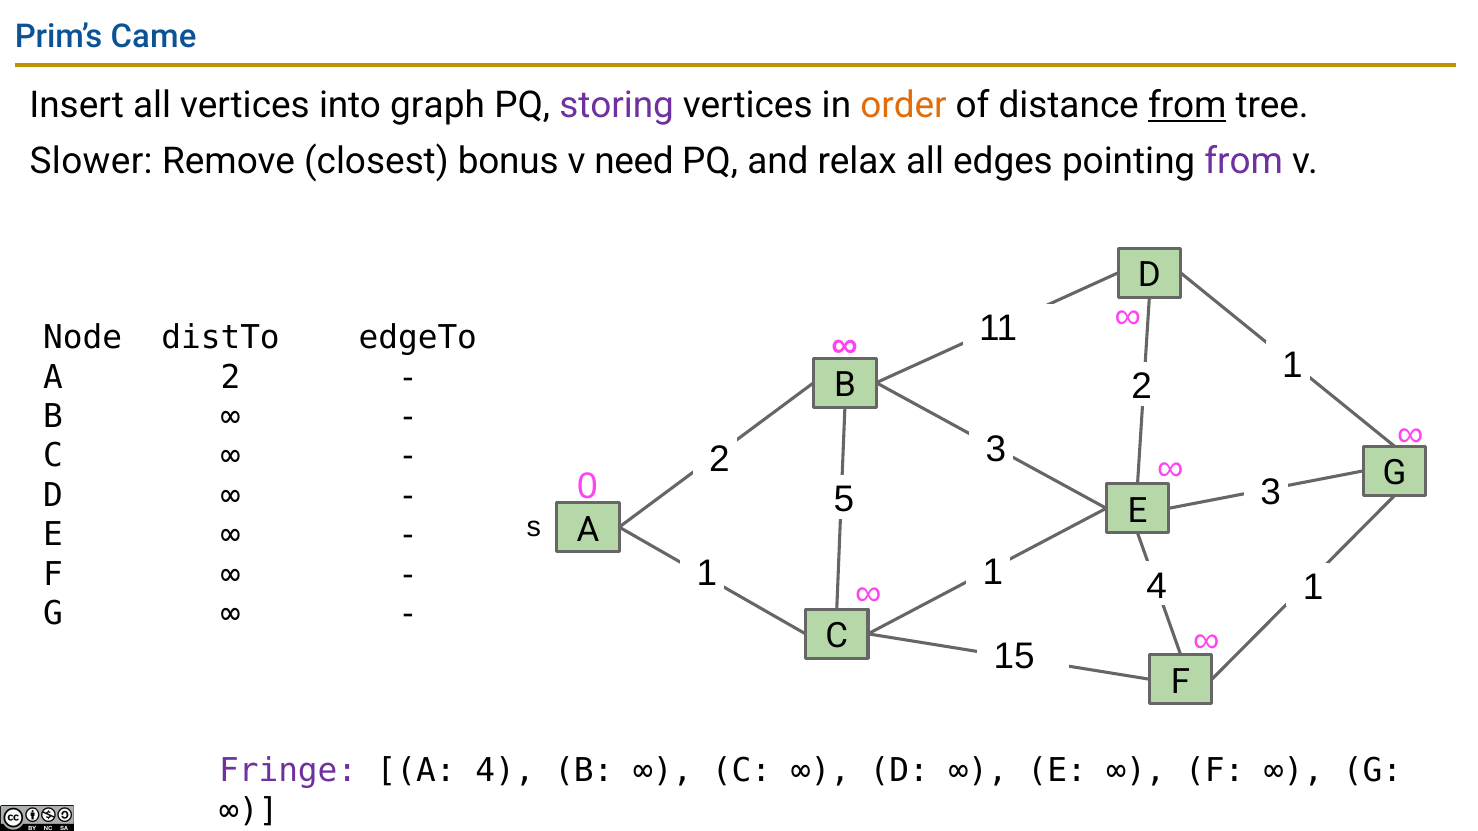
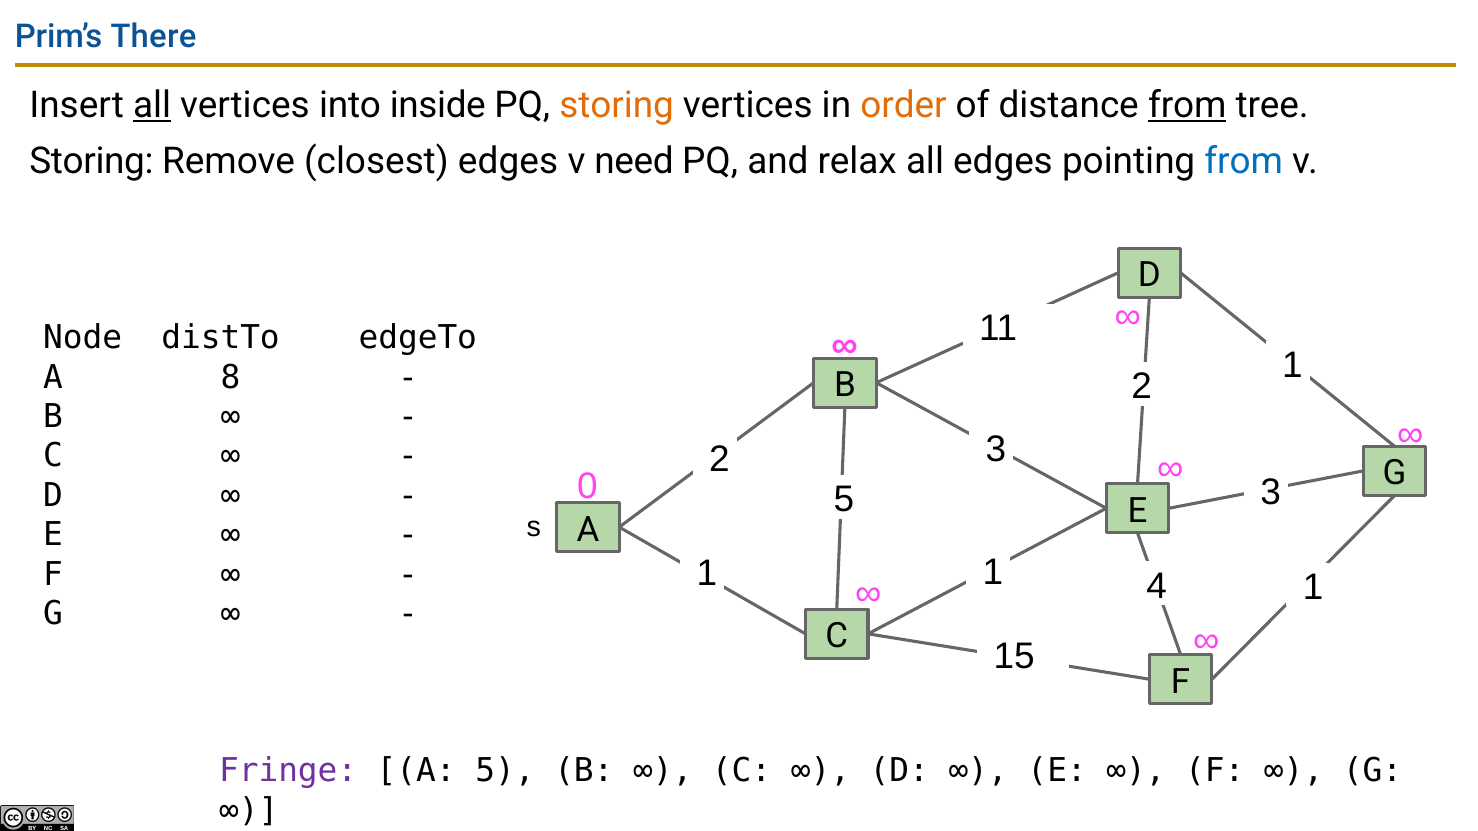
Came: Came -> There
all at (152, 105) underline: none -> present
graph: graph -> inside
storing at (617, 105) colour: purple -> orange
Slower at (91, 162): Slower -> Storing
closest bonus: bonus -> edges
from at (1244, 162) colour: purple -> blue
A 2: 2 -> 8
A 4: 4 -> 5
